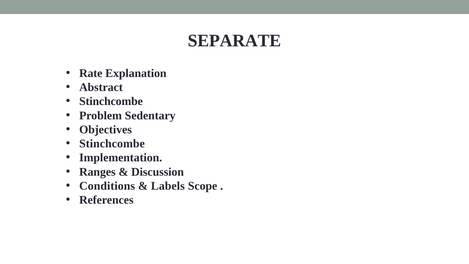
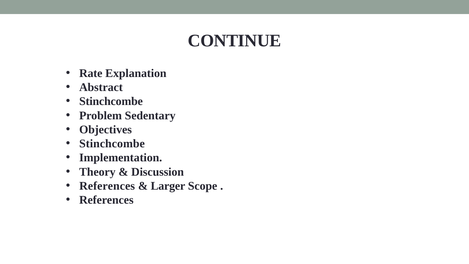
SEPARATE: SEPARATE -> CONTINUE
Ranges: Ranges -> Theory
Conditions at (107, 186): Conditions -> References
Labels: Labels -> Larger
